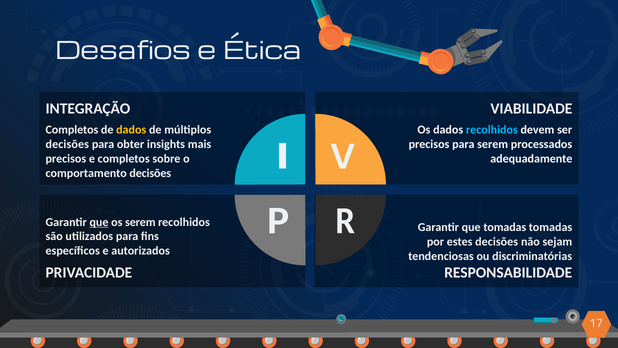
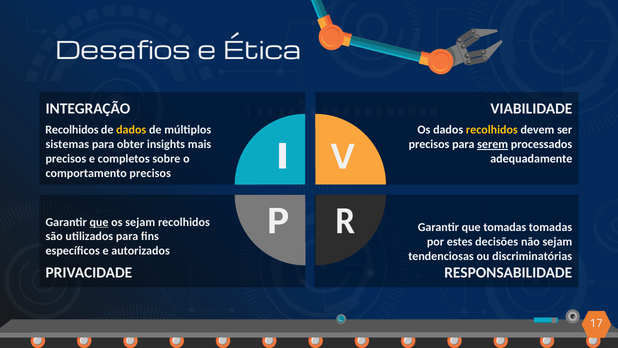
Completos at (72, 130): Completos -> Recolhidos
recolhidos at (492, 130) colour: light blue -> yellow
decisões at (67, 144): decisões -> sistemas
serem at (493, 144) underline: none -> present
comportamento decisões: decisões -> precisos
os serem: serem -> sejam
